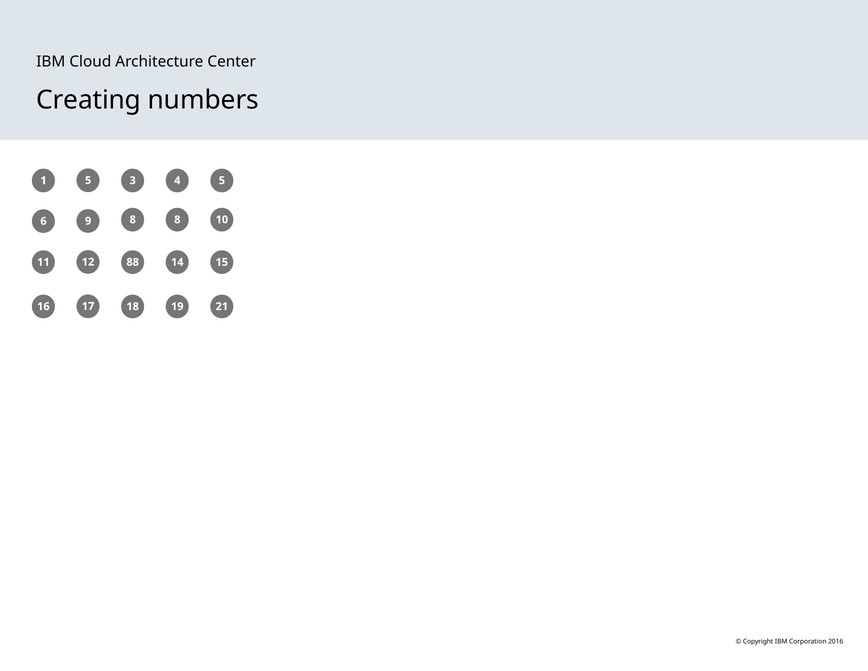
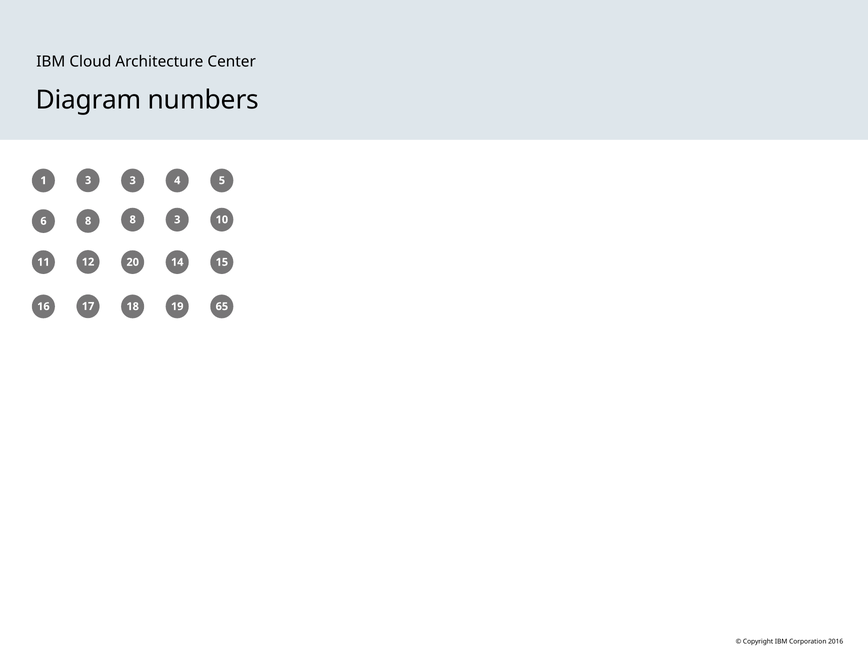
Creating: Creating -> Diagram
1 5: 5 -> 3
6 9: 9 -> 8
8 8: 8 -> 3
88: 88 -> 20
21: 21 -> 65
